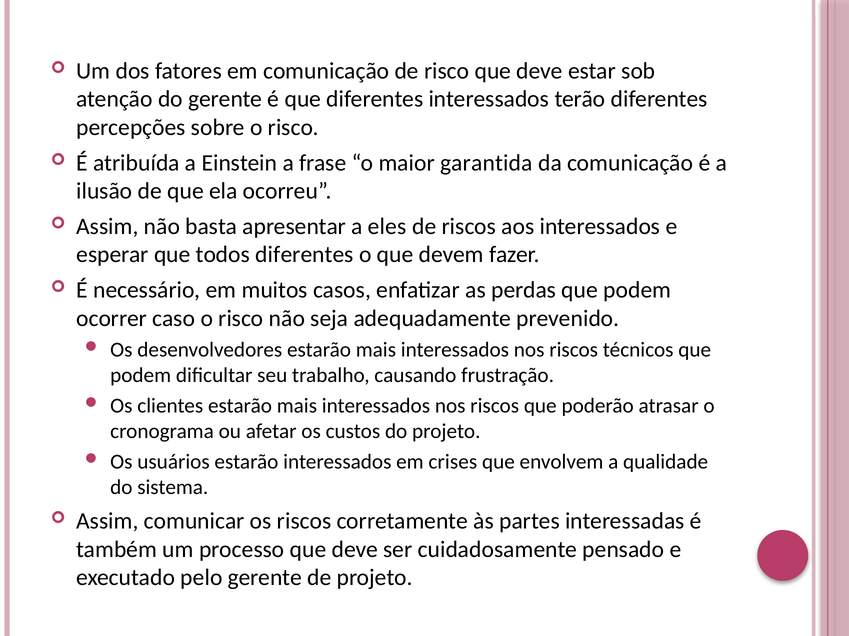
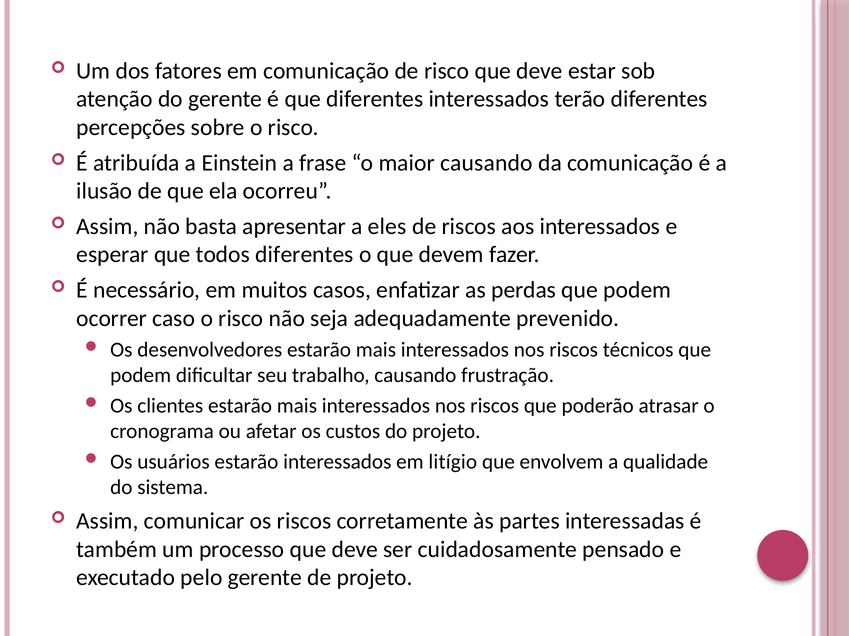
maior garantida: garantida -> causando
crises: crises -> litígio
